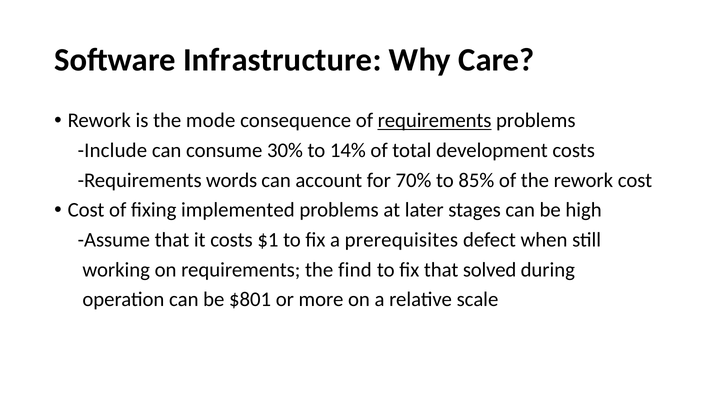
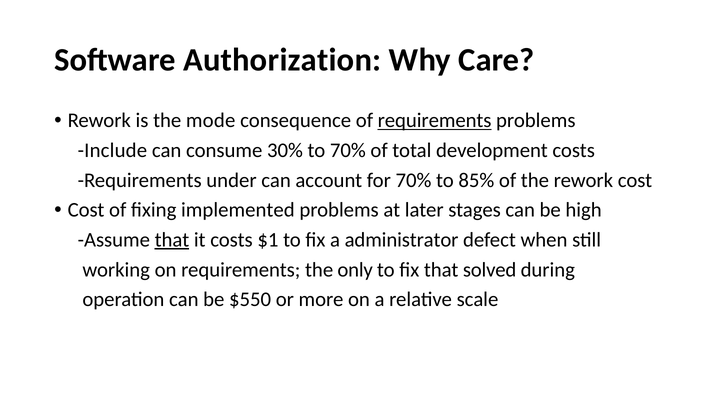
Infrastructure: Infrastructure -> Authorization
to 14%: 14% -> 70%
words: words -> under
that at (172, 240) underline: none -> present
prerequisites: prerequisites -> administrator
find: find -> only
$801: $801 -> $550
